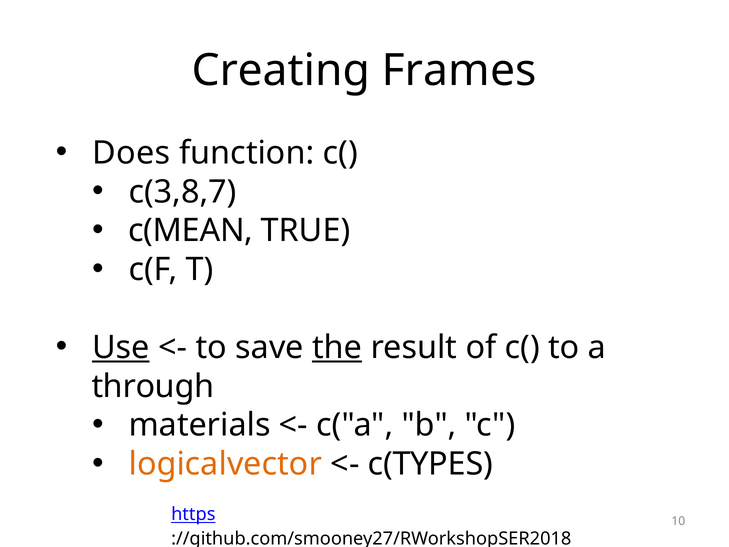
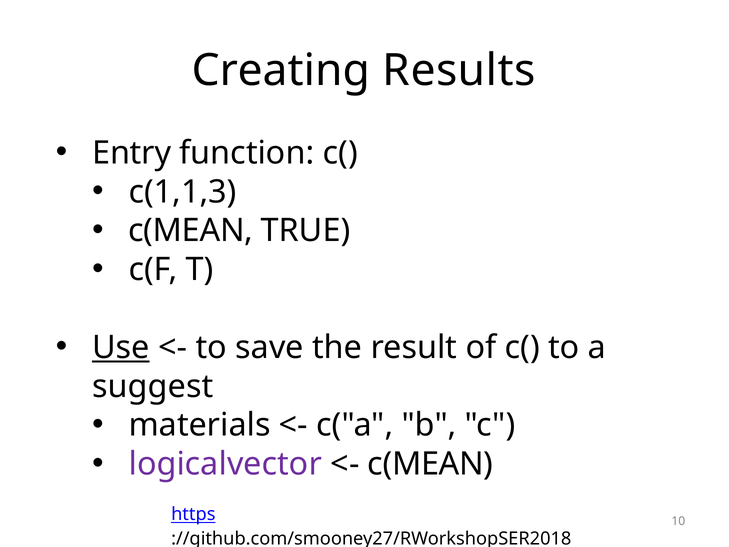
Frames: Frames -> Results
Does: Does -> Entry
c(3,8,7: c(3,8,7 -> c(1,1,3
the underline: present -> none
through: through -> suggest
logicalvector colour: orange -> purple
c(TYPES at (430, 464): c(TYPES -> c(MEAN
